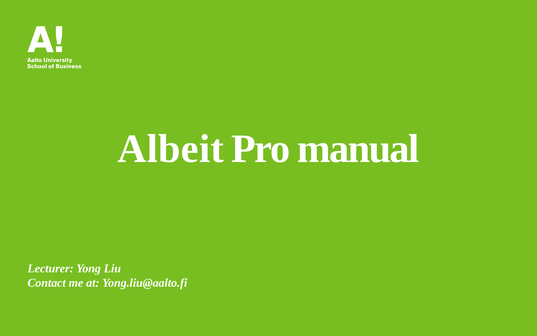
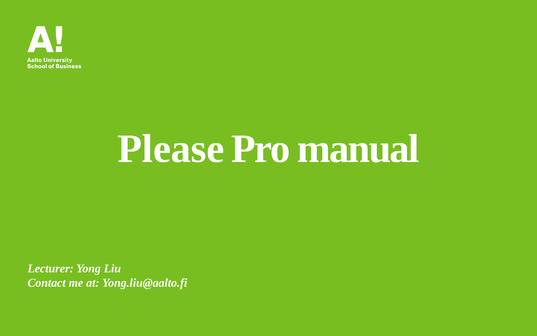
Albeit: Albeit -> Please
